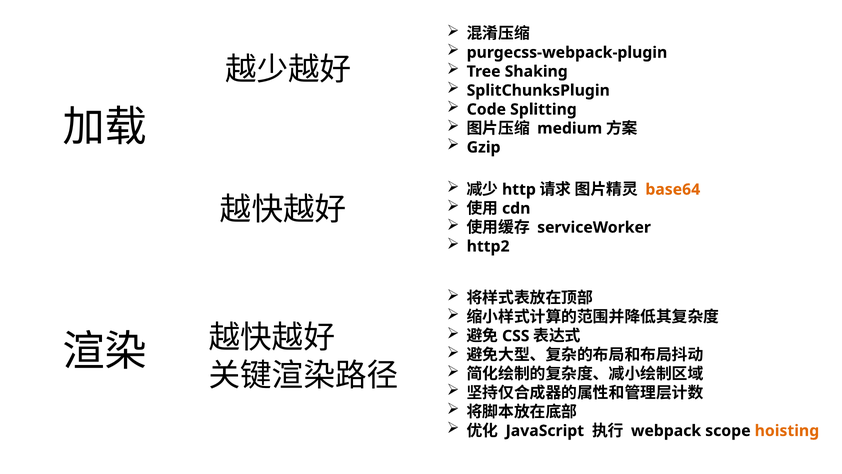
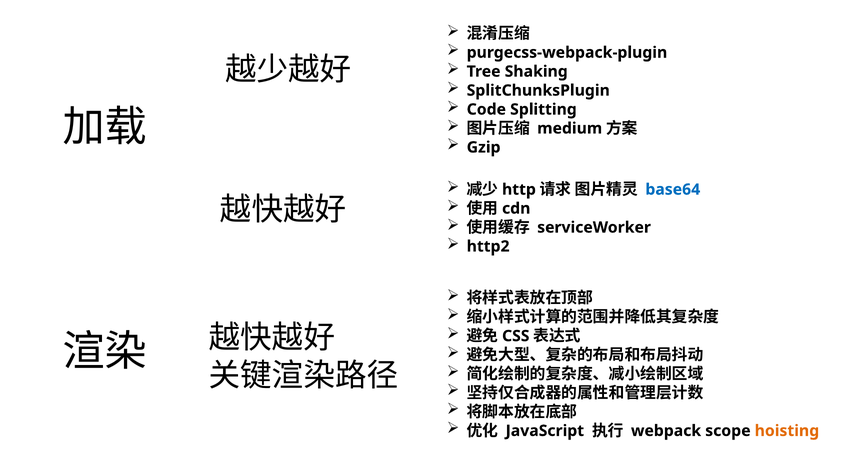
base64 colour: orange -> blue
